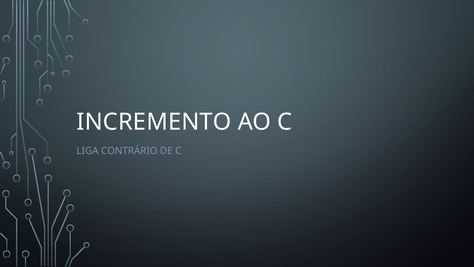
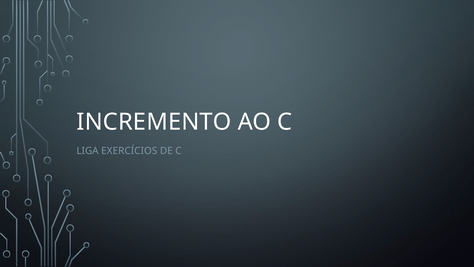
CONTRÁRIO: CONTRÁRIO -> EXERCÍCIOS
